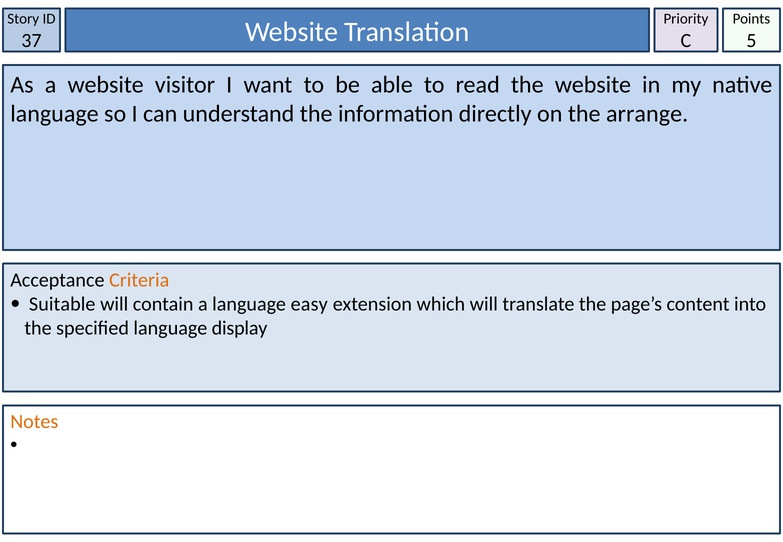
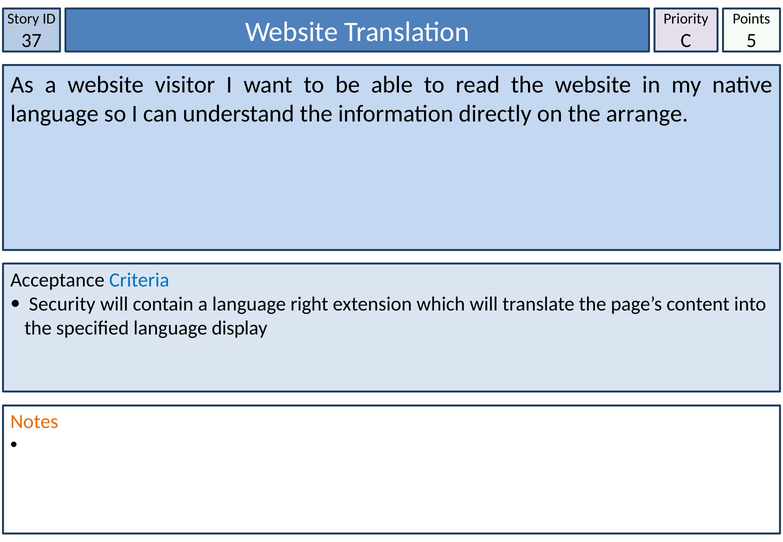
Criteria colour: orange -> blue
Suitable: Suitable -> Security
easy: easy -> right
